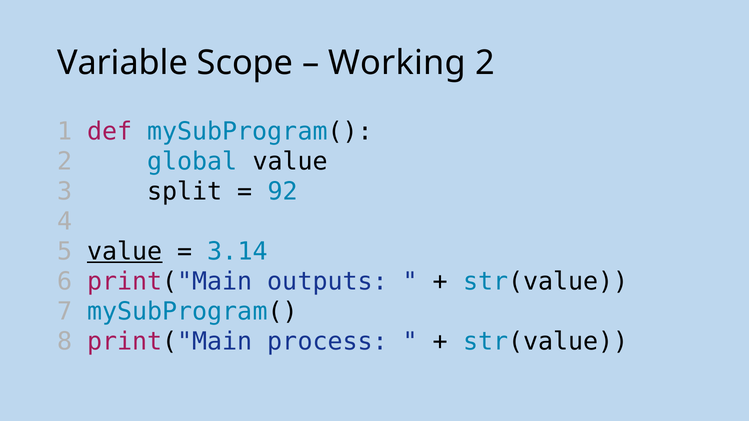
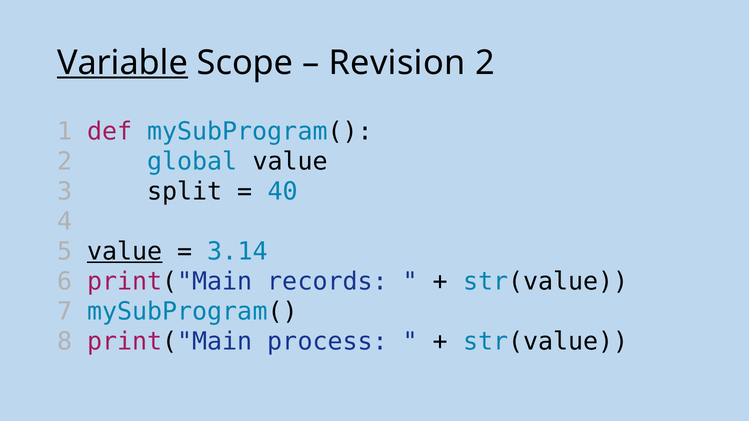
Variable underline: none -> present
Working: Working -> Revision
92: 92 -> 40
outputs: outputs -> records
